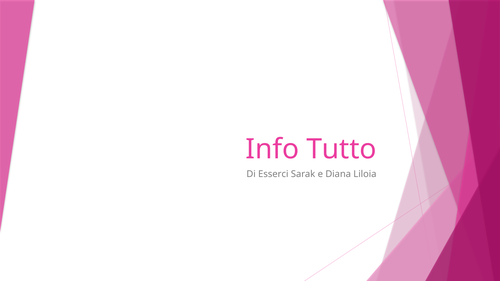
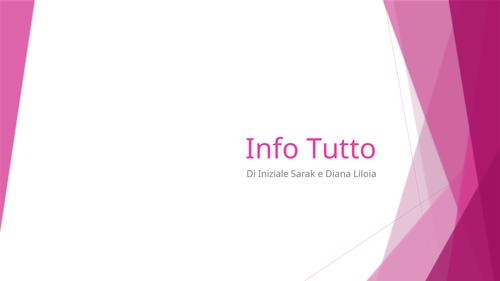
Esserci: Esserci -> Iniziale
